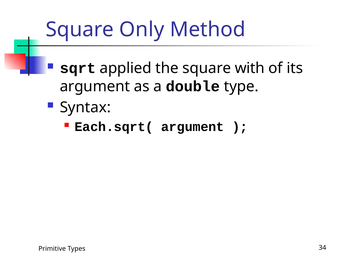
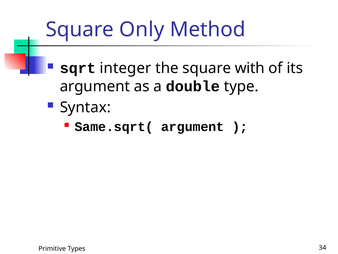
applied: applied -> integer
Each.sqrt(: Each.sqrt( -> Same.sqrt(
